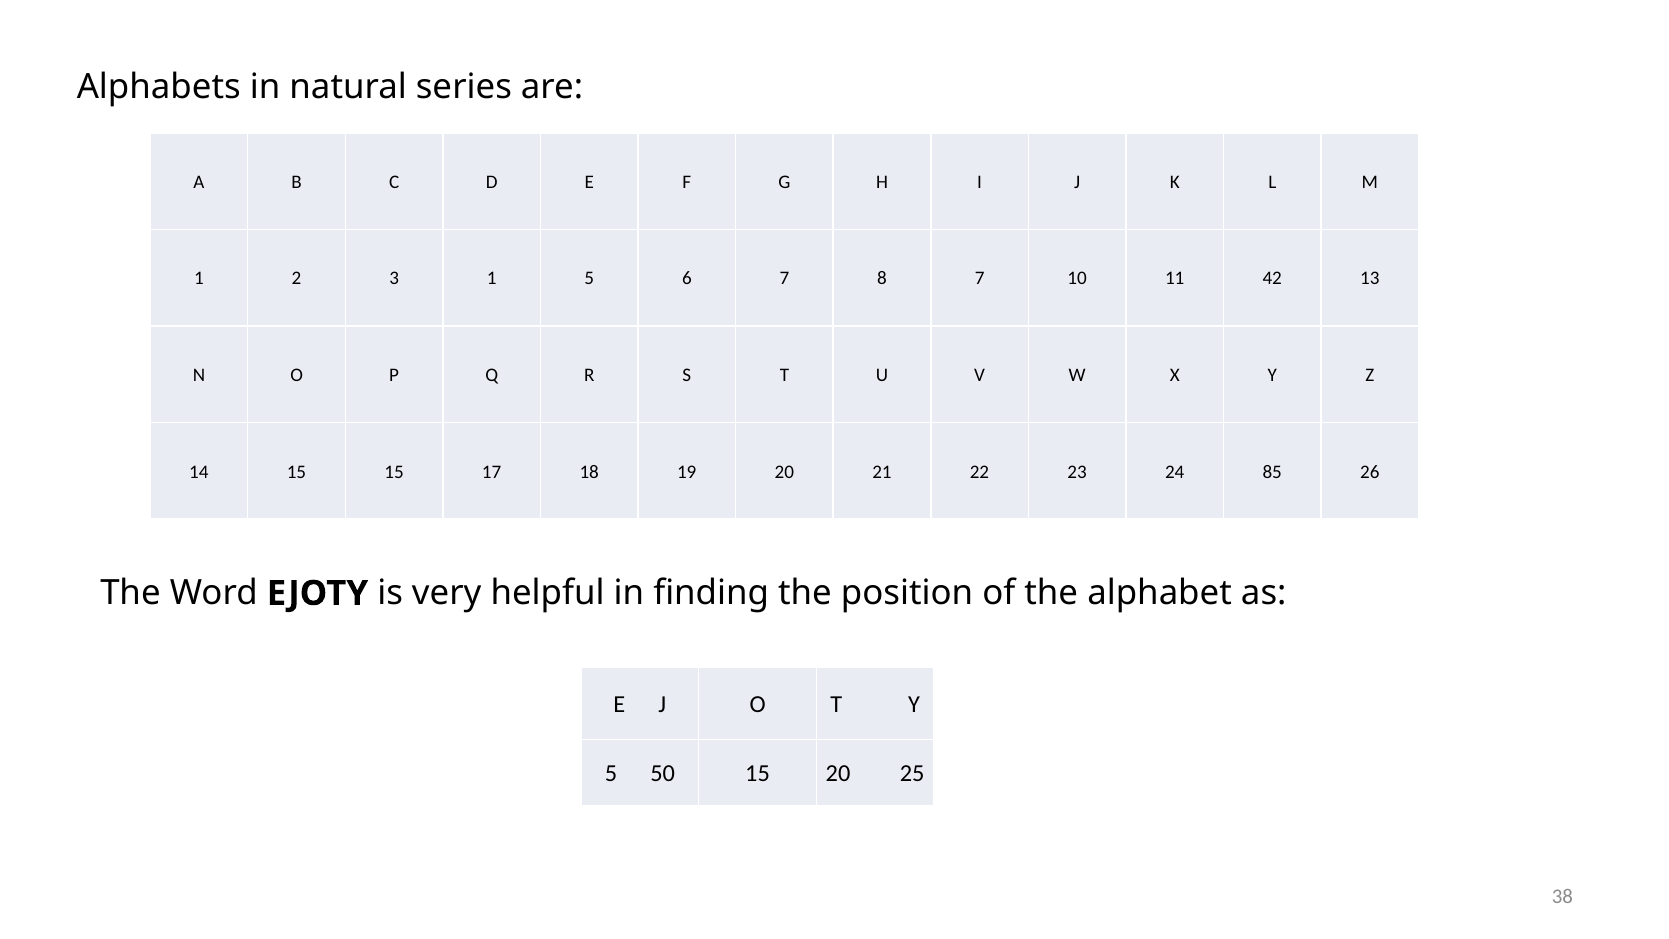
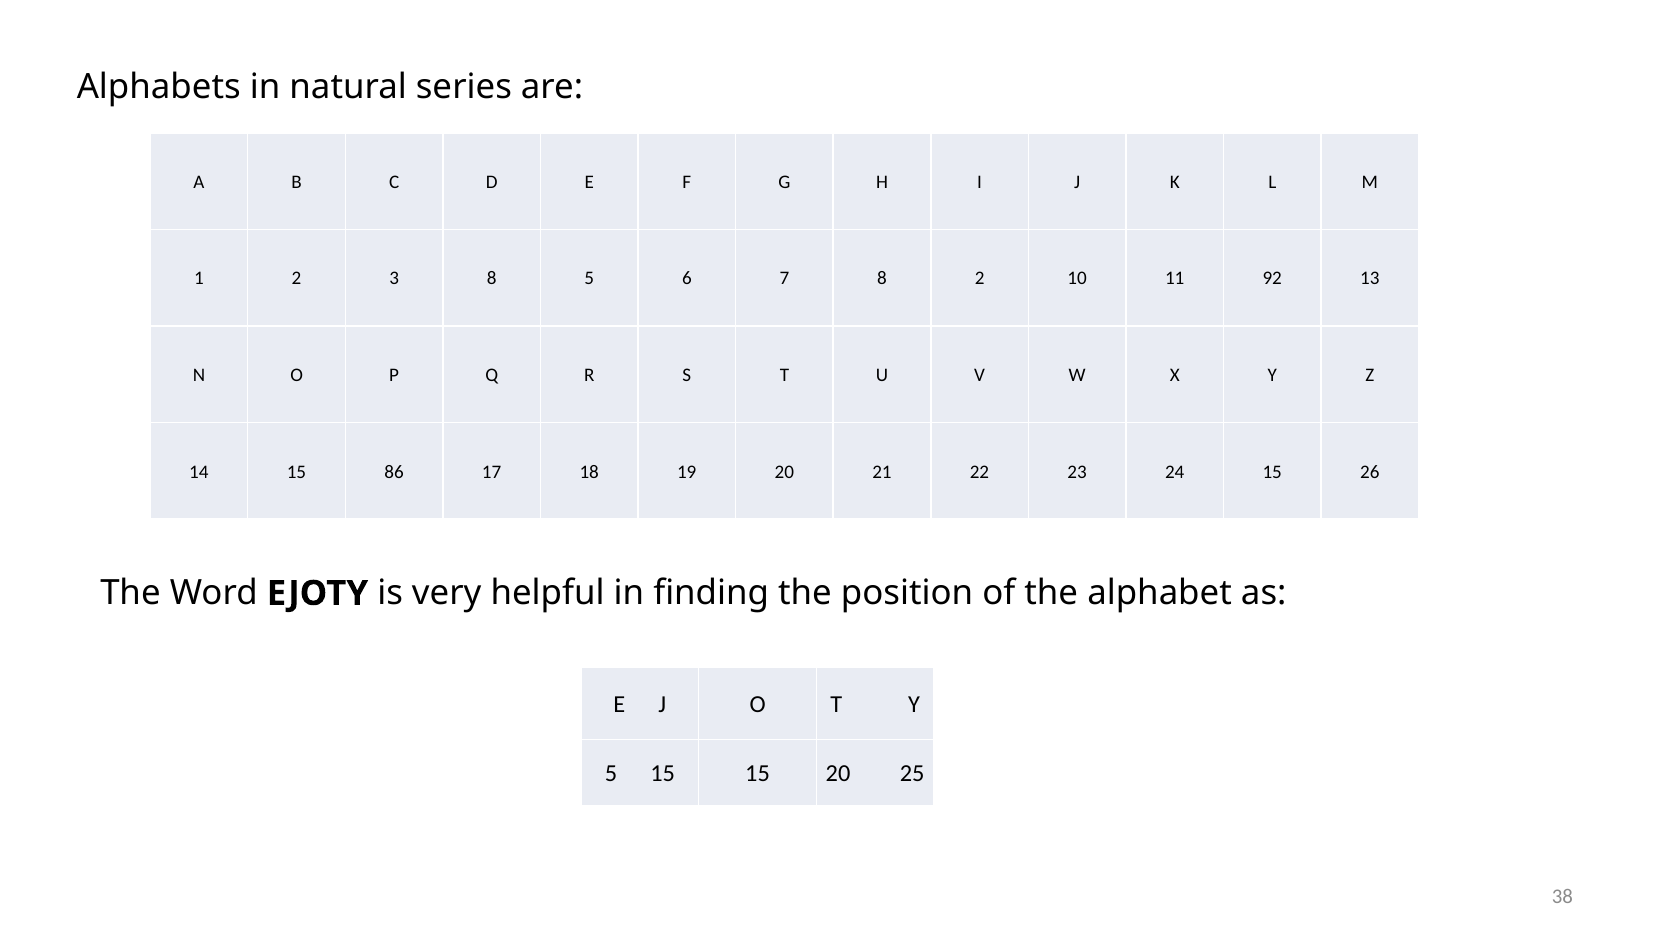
3 1: 1 -> 8
8 7: 7 -> 2
42: 42 -> 92
15 15: 15 -> 86
24 85: 85 -> 15
5 50: 50 -> 15
